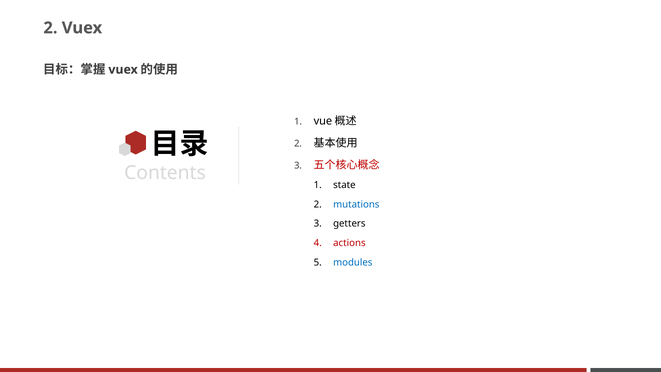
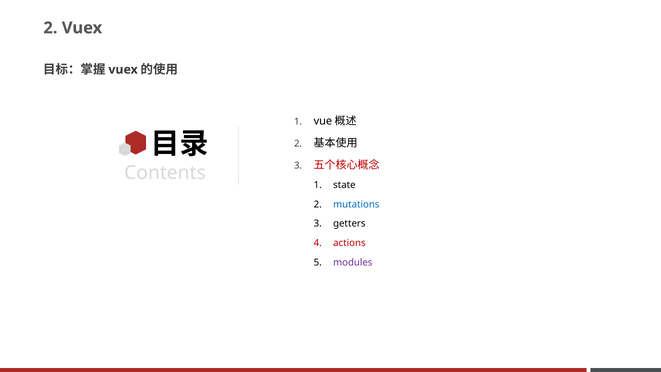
modules colour: blue -> purple
